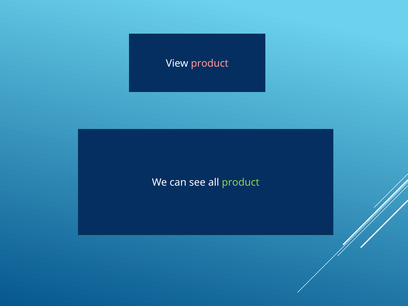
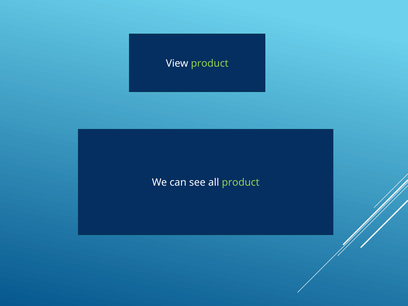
product at (210, 64) colour: pink -> light green
